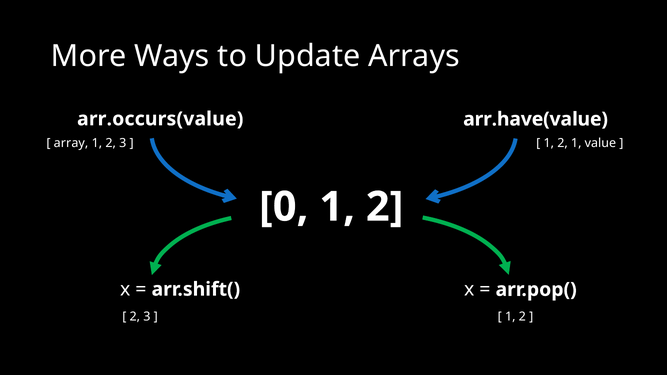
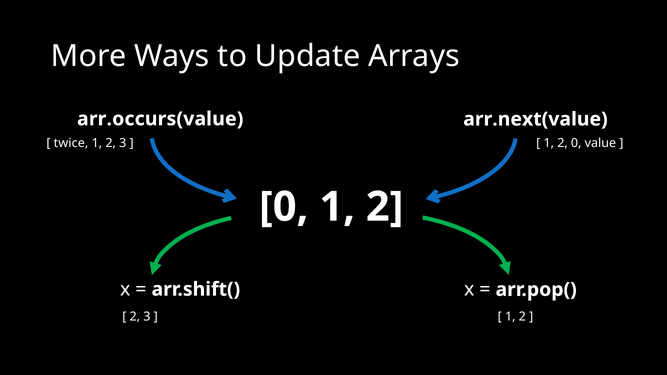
arr.have(value: arr.have(value -> arr.next(value
array: array -> twice
2 1: 1 -> 0
